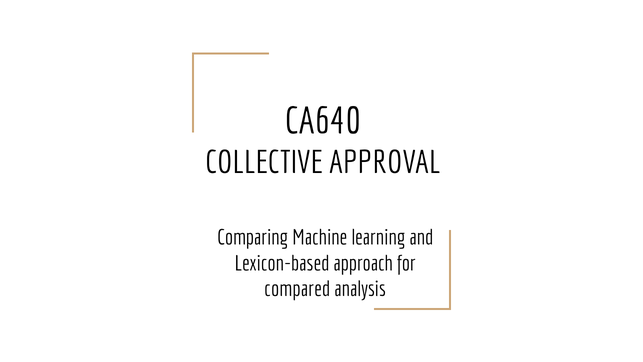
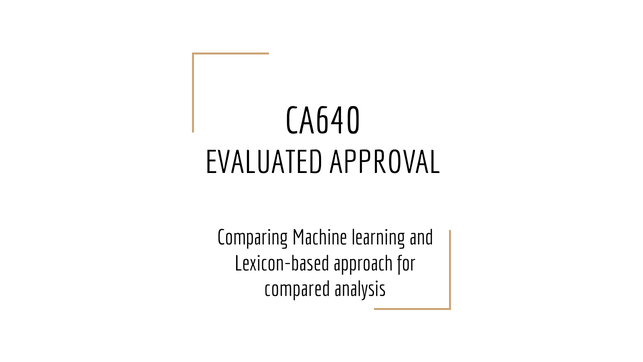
COLLECTIVE: COLLECTIVE -> EVALUATED
